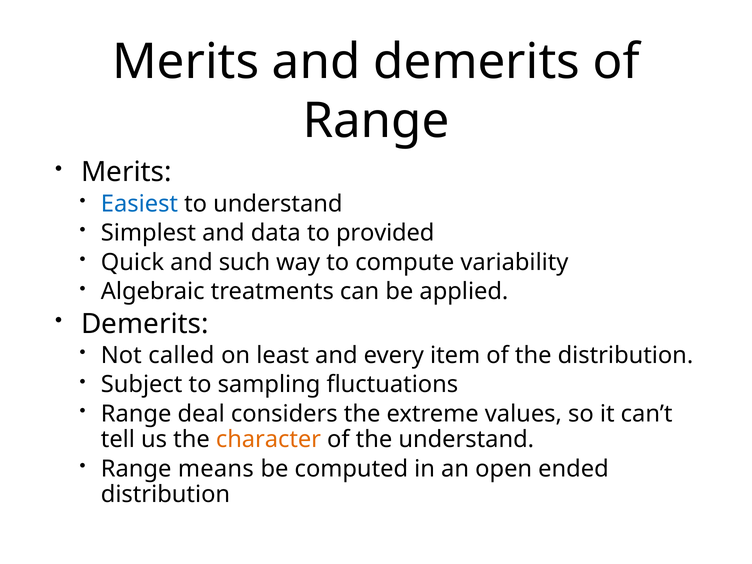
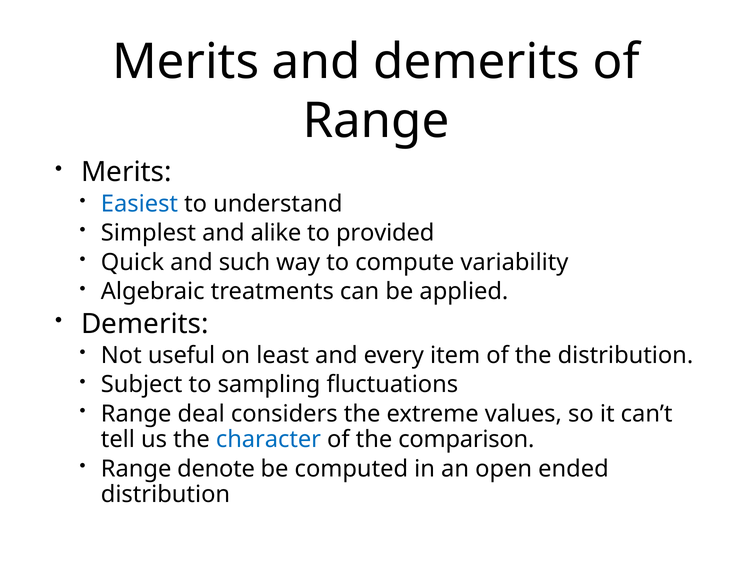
data: data -> alike
called: called -> useful
character colour: orange -> blue
the understand: understand -> comparison
means: means -> denote
